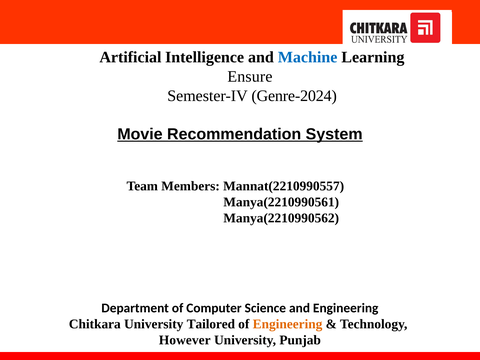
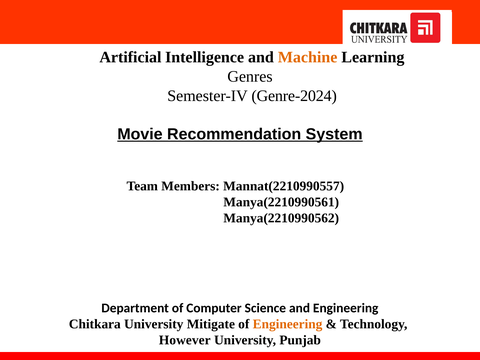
Machine colour: blue -> orange
Ensure: Ensure -> Genres
Tailored: Tailored -> Mitigate
